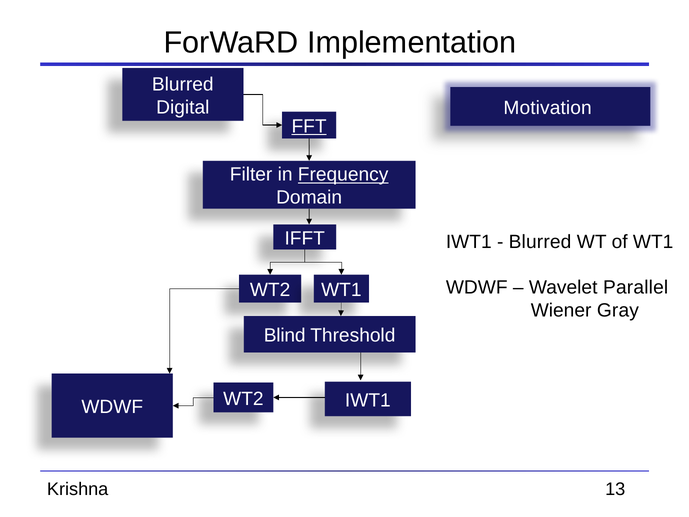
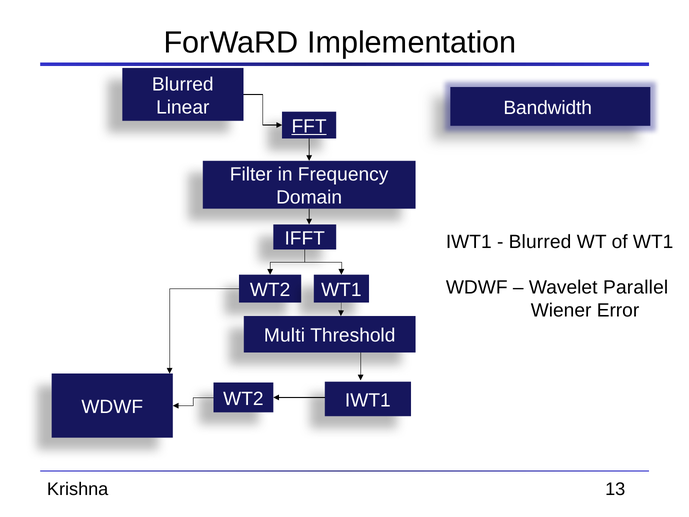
Digital: Digital -> Linear
Motivation: Motivation -> Bandwidth
Frequency underline: present -> none
Gray: Gray -> Error
Blind: Blind -> Multi
